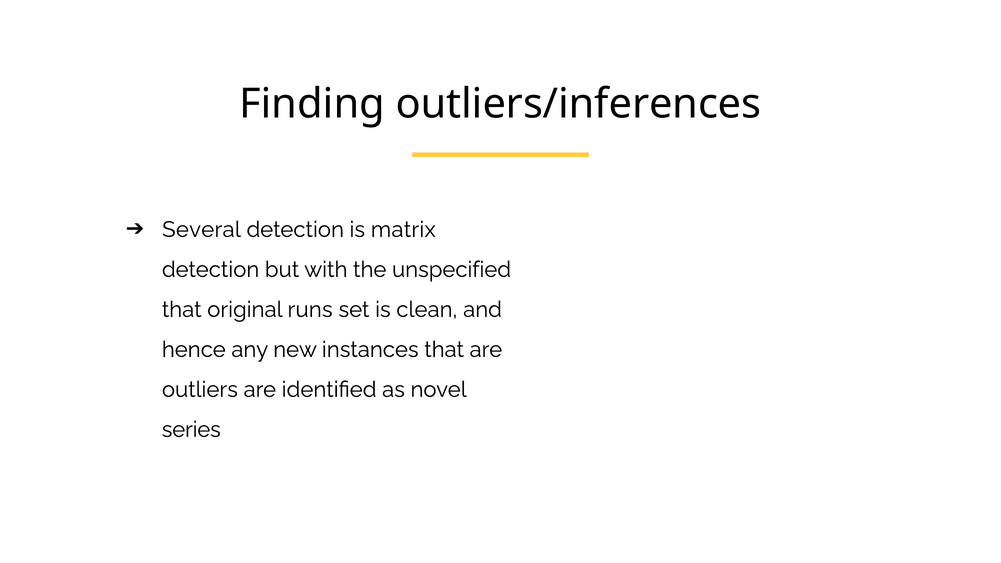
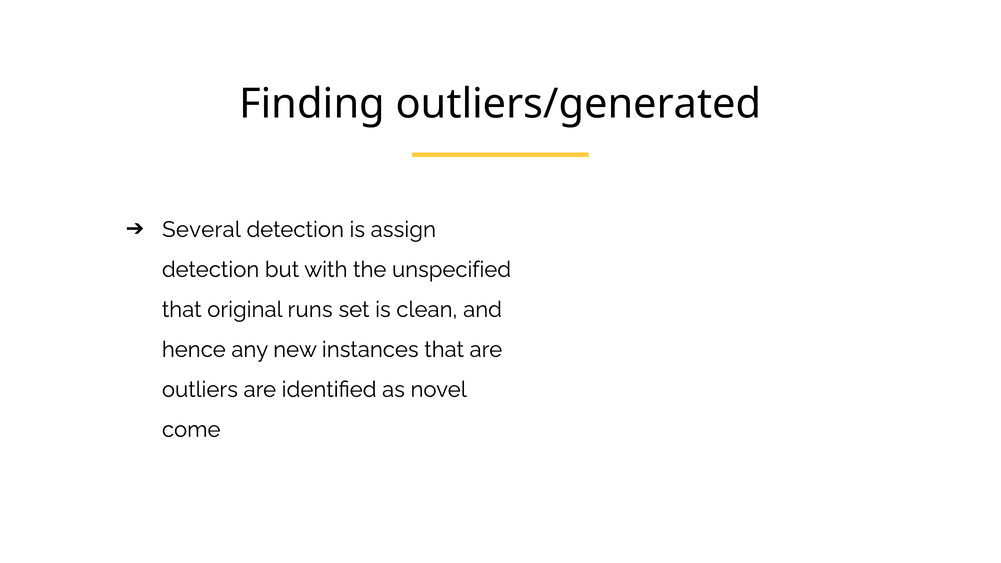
outliers/inferences: outliers/inferences -> outliers/generated
matrix: matrix -> assign
series: series -> come
